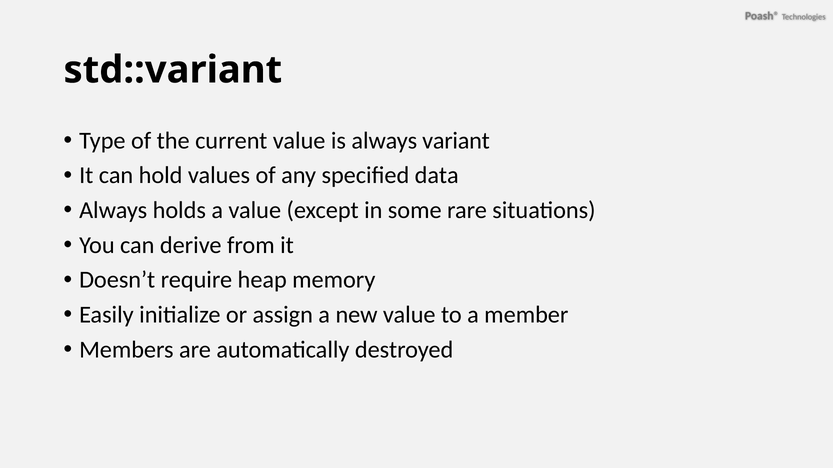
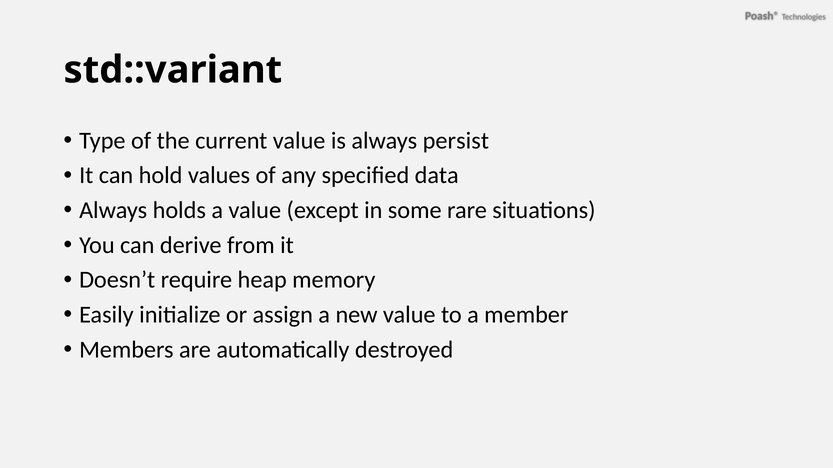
variant: variant -> persist
